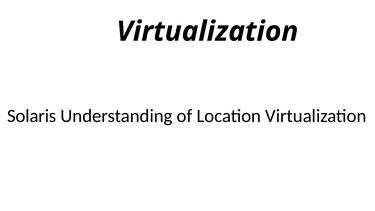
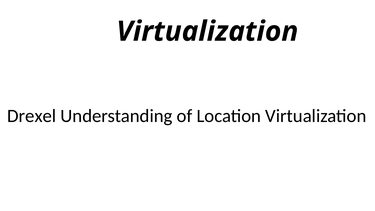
Solaris: Solaris -> Drexel
